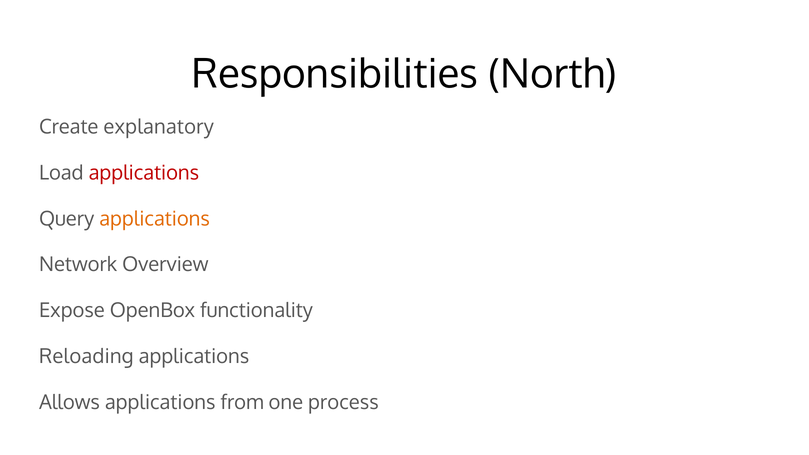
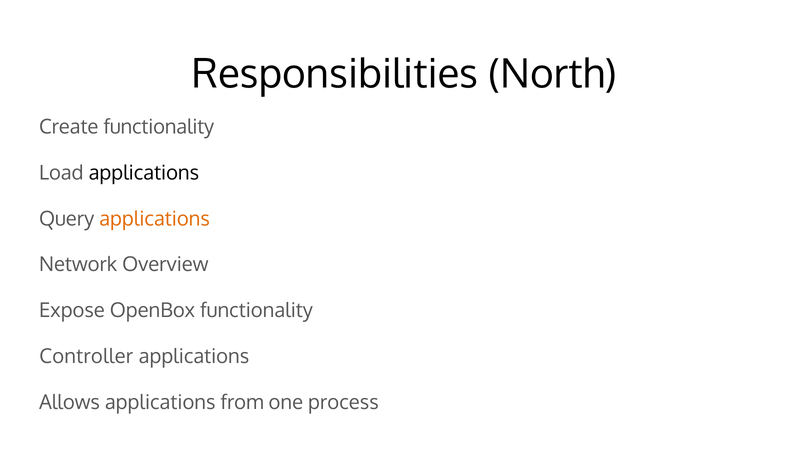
Create explanatory: explanatory -> functionality
applications at (144, 173) colour: red -> black
Reloading: Reloading -> Controller
